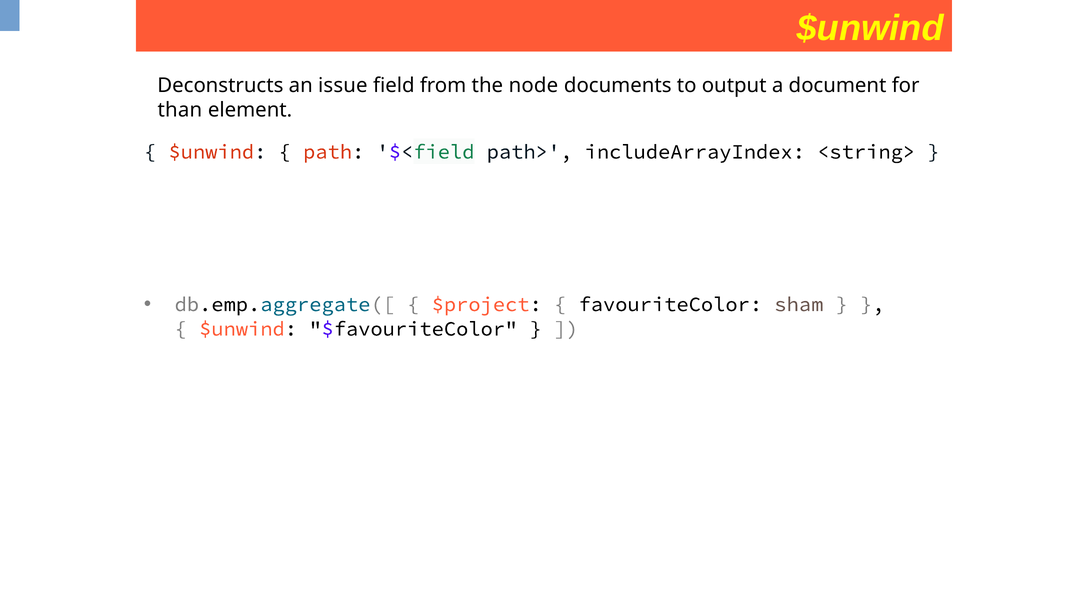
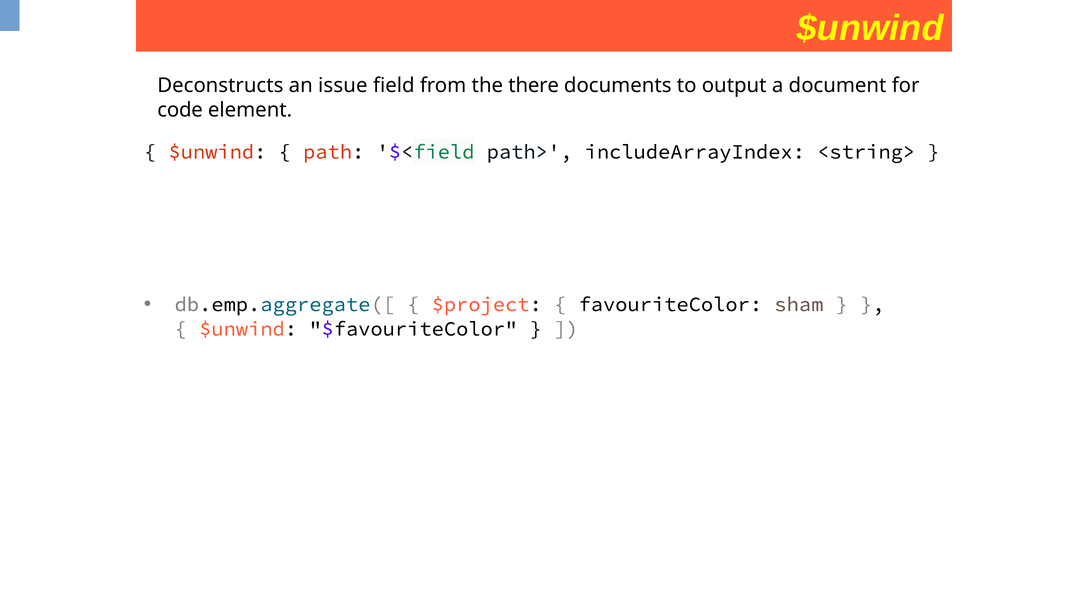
node: node -> there
than: than -> code
